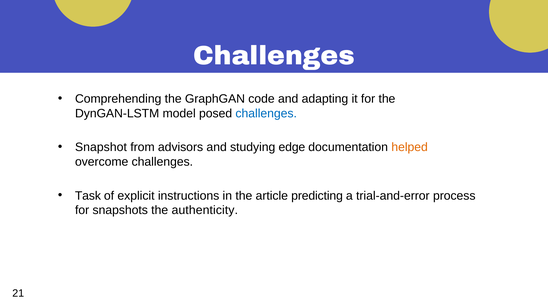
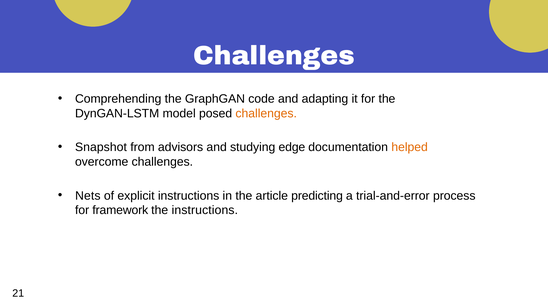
challenges at (266, 114) colour: blue -> orange
Task: Task -> Nets
snapshots: snapshots -> framework
the authenticity: authenticity -> instructions
